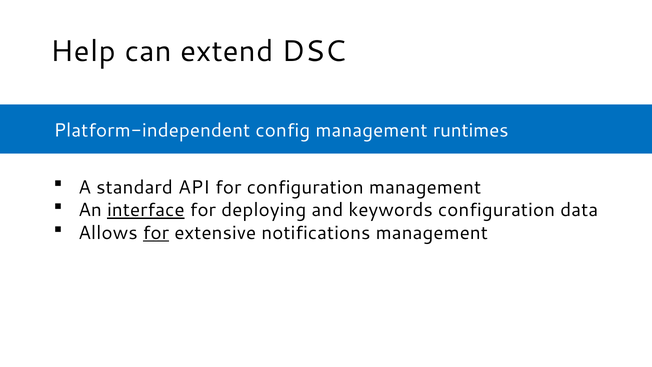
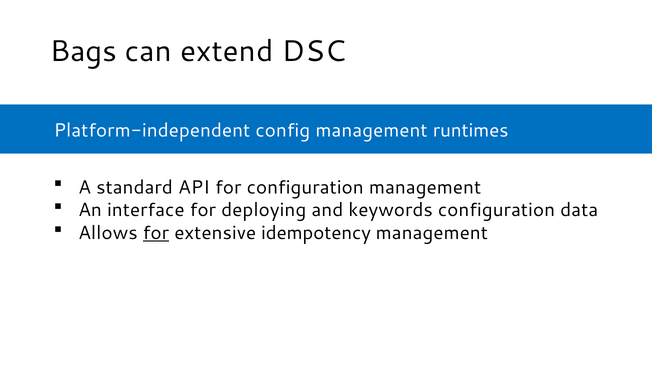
Help: Help -> Bags
interface underline: present -> none
notifications: notifications -> idempotency
